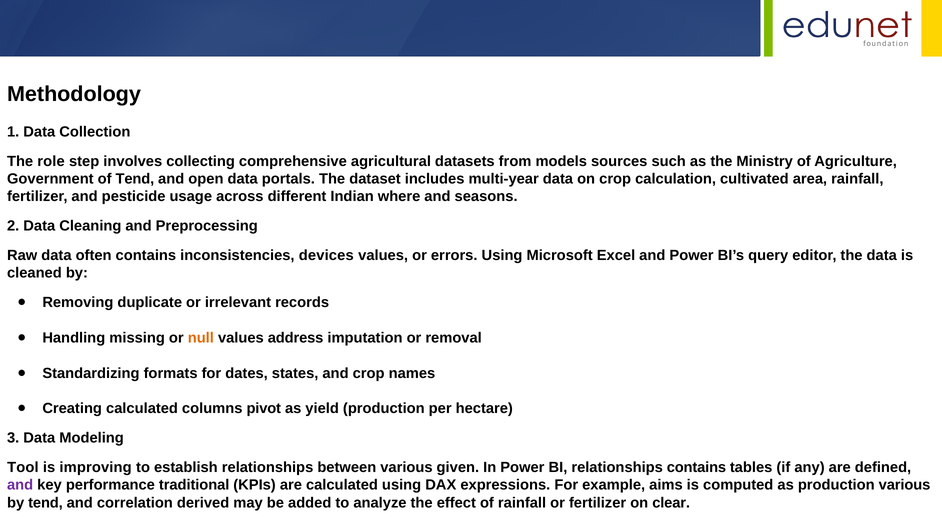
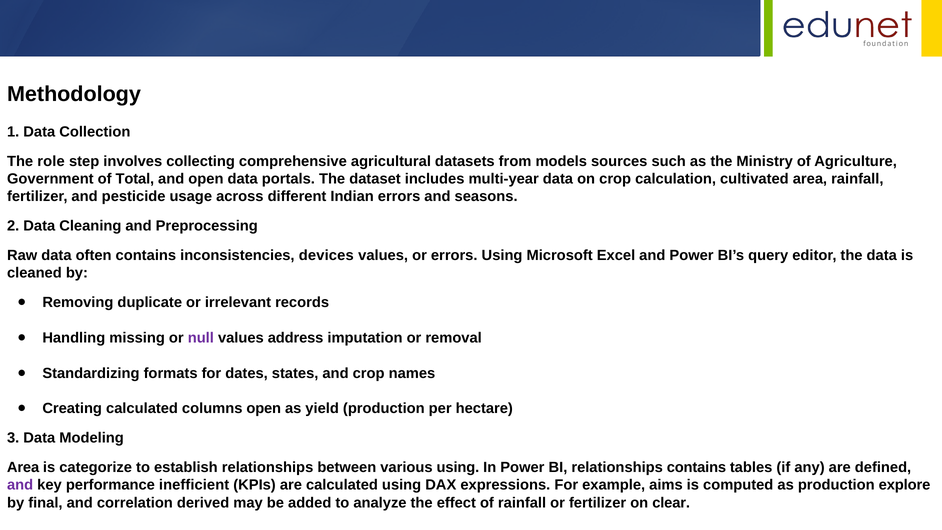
of Tend: Tend -> Total
Indian where: where -> errors
null colour: orange -> purple
columns pivot: pivot -> open
Tool at (23, 467): Tool -> Area
improving: improving -> categorize
various given: given -> using
traditional: traditional -> inefficient
production various: various -> explore
by tend: tend -> final
